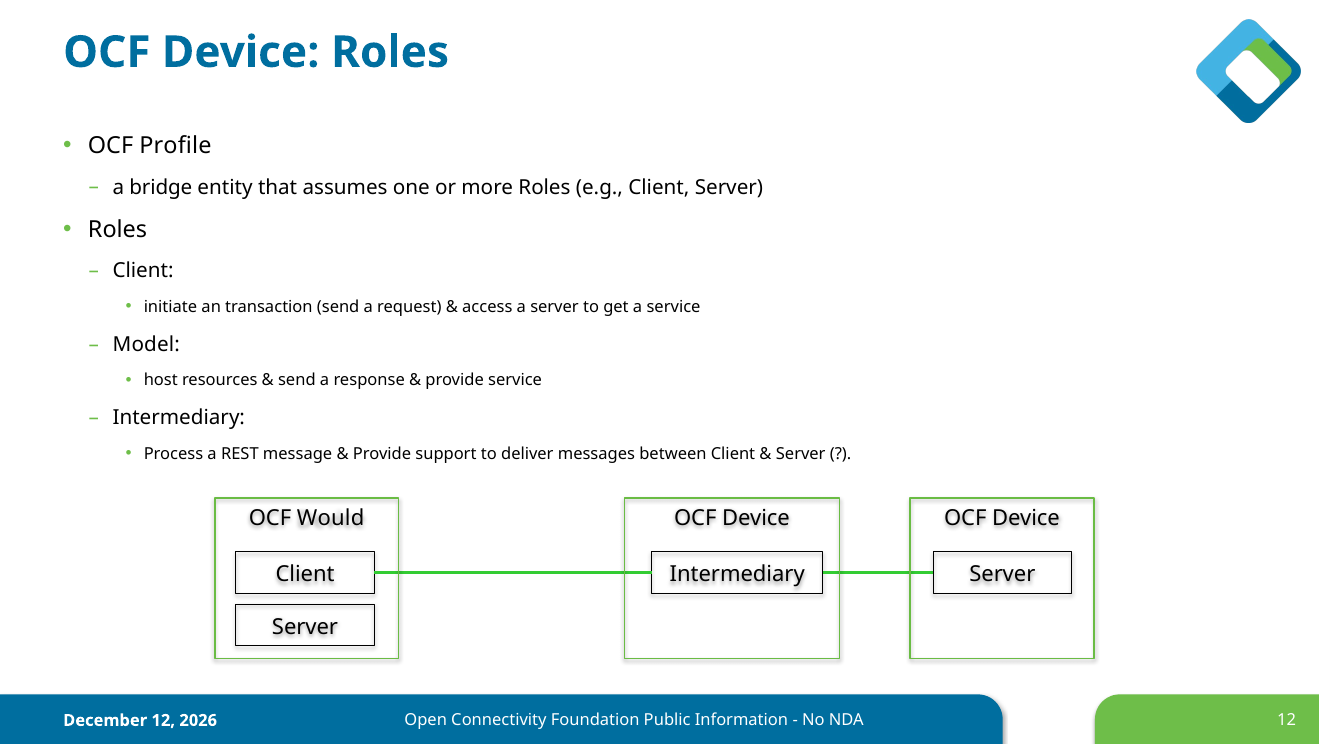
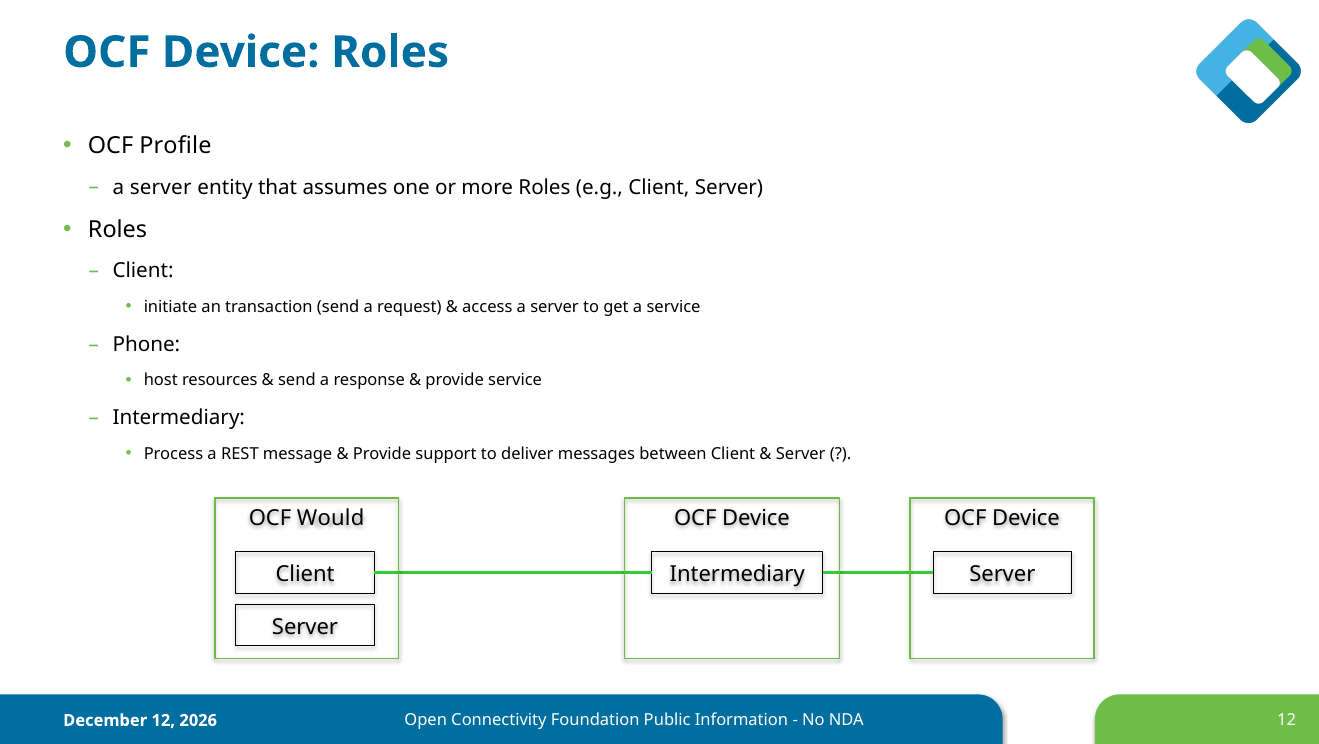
bridge at (161, 187): bridge -> server
Model: Model -> Phone
